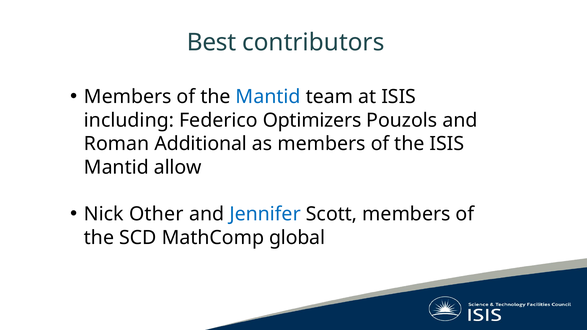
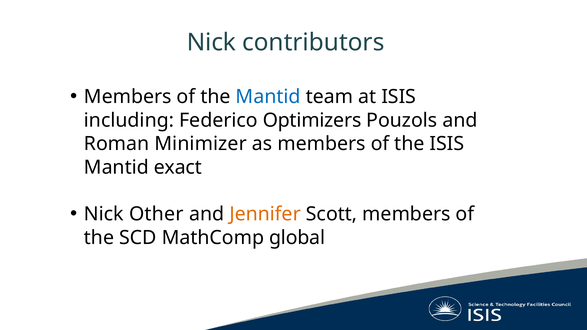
Best at (211, 42): Best -> Nick
Additional: Additional -> Minimizer
allow: allow -> exact
Jennifer colour: blue -> orange
